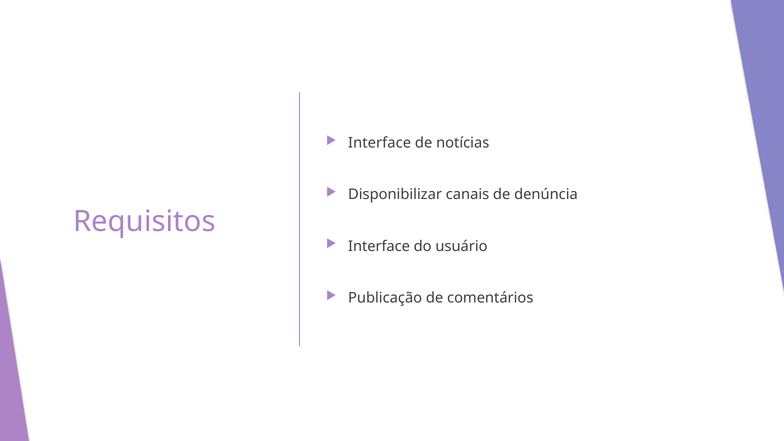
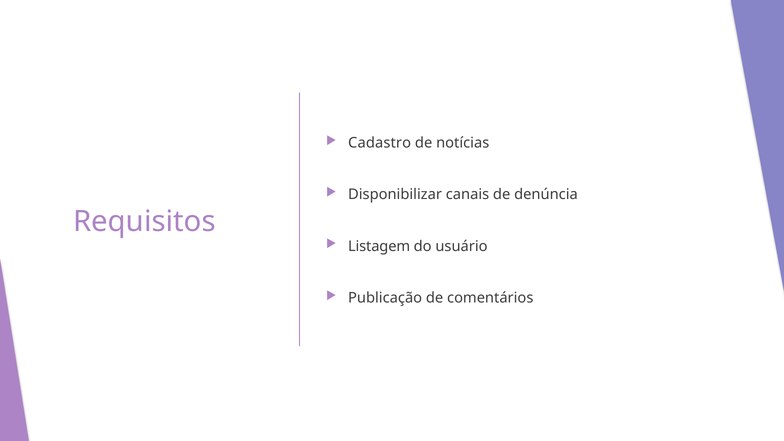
Interface at (380, 143): Interface -> Cadastro
Interface at (379, 246): Interface -> Listagem
